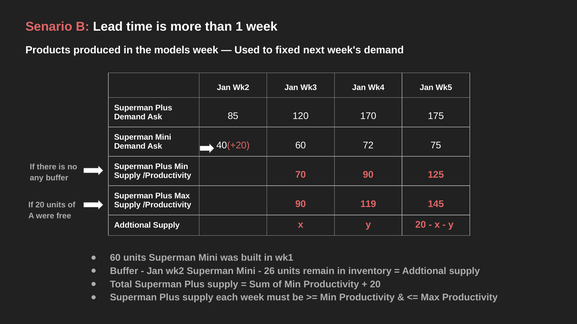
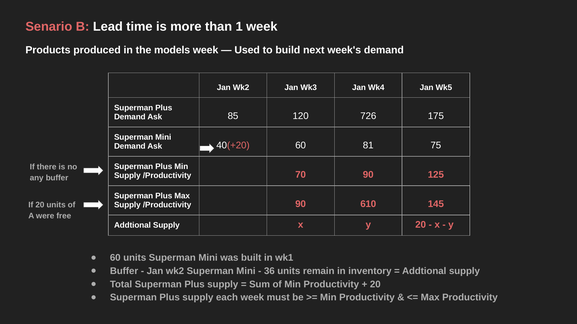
fixed: fixed -> build
170: 170 -> 726
72: 72 -> 81
119: 119 -> 610
26: 26 -> 36
